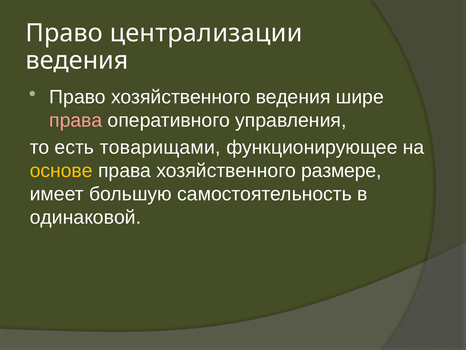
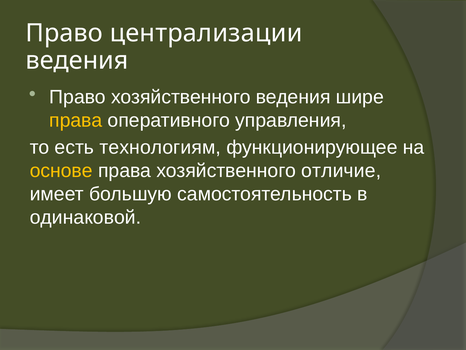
права at (76, 120) colour: pink -> yellow
товарищами: товарищами -> технологиям
размере: размере -> отличие
